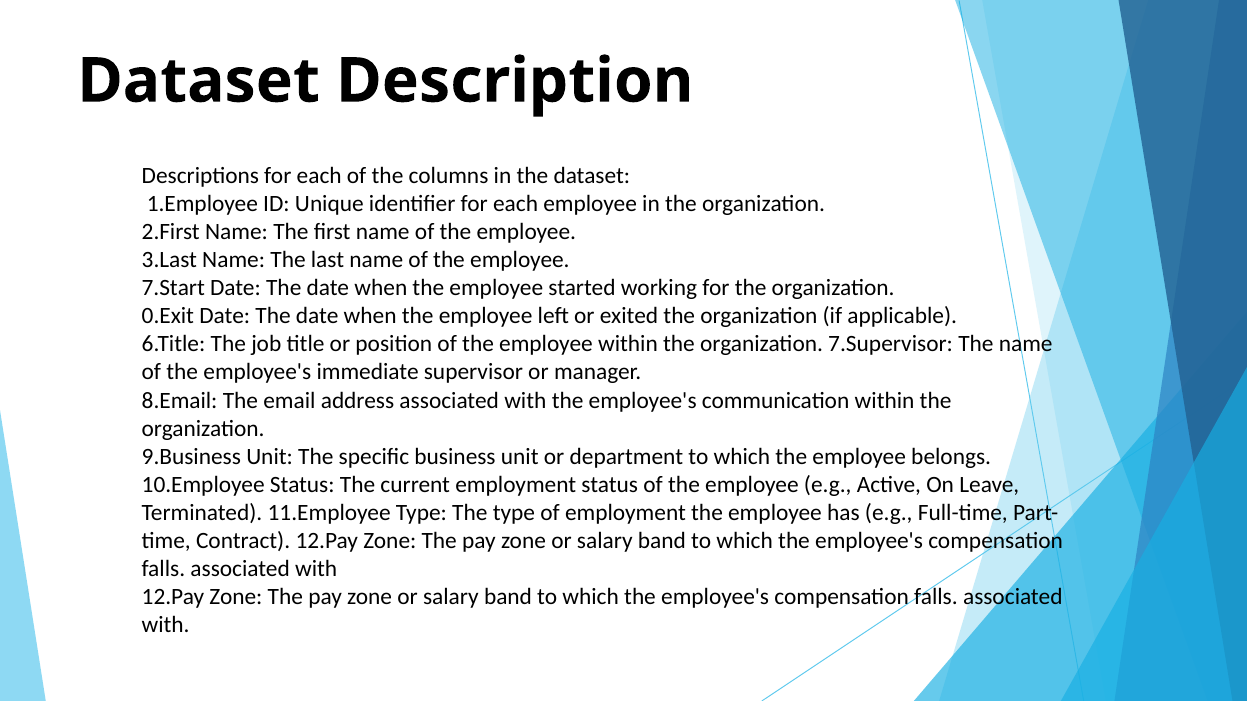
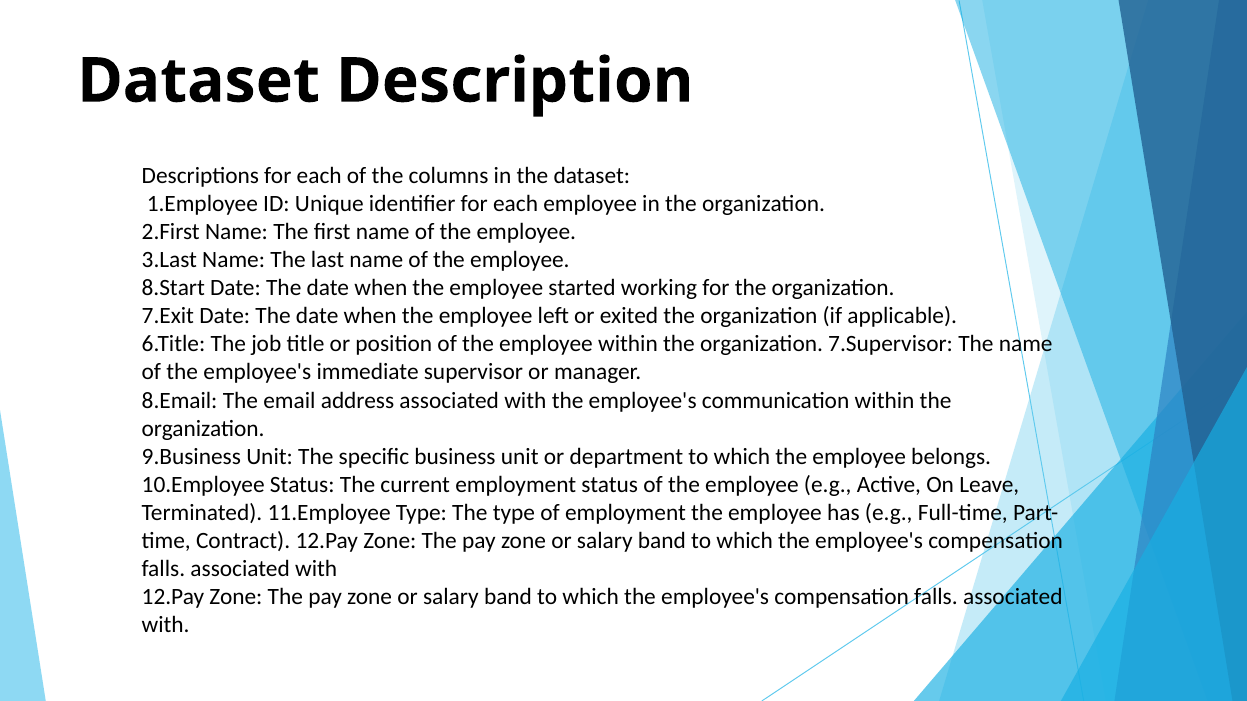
7.Start: 7.Start -> 8.Start
0.Exit: 0.Exit -> 7.Exit
